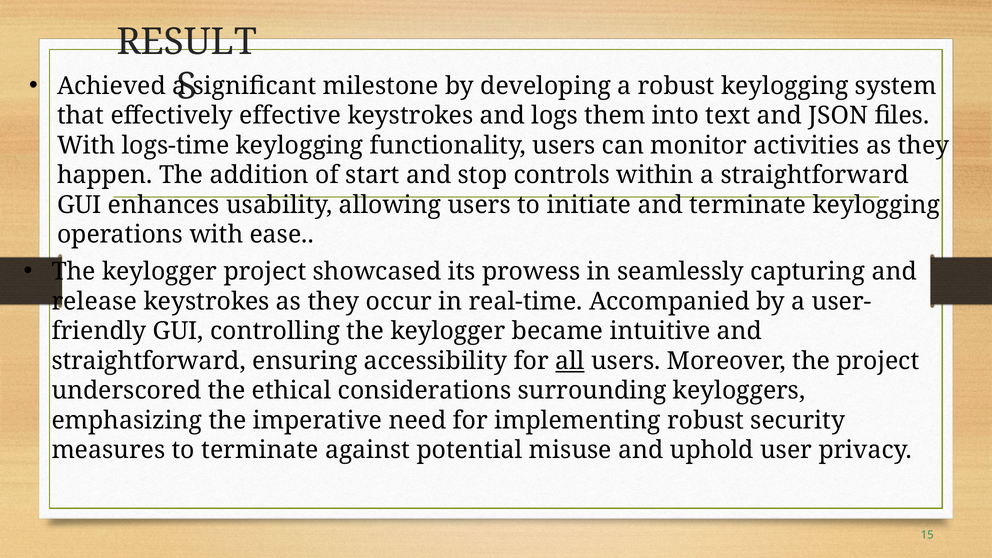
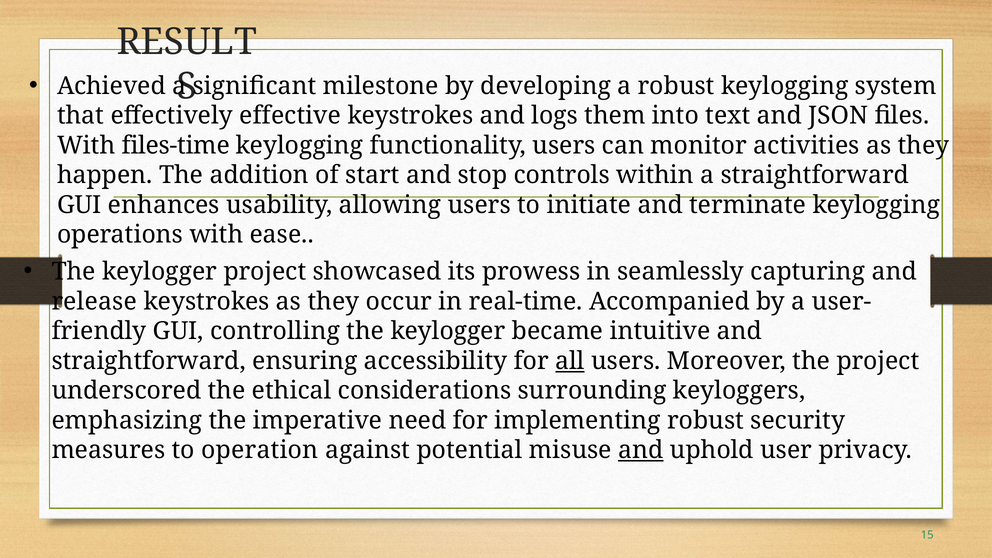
logs-time: logs-time -> files-time
to terminate: terminate -> operation
and at (641, 450) underline: none -> present
